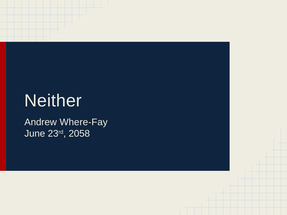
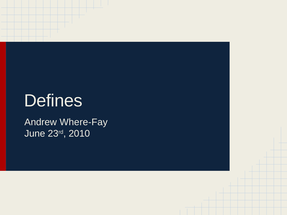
Neither: Neither -> Defines
2058: 2058 -> 2010
